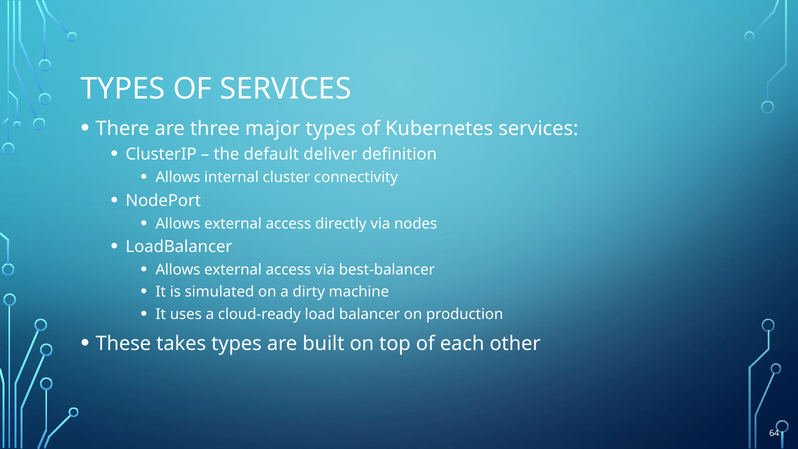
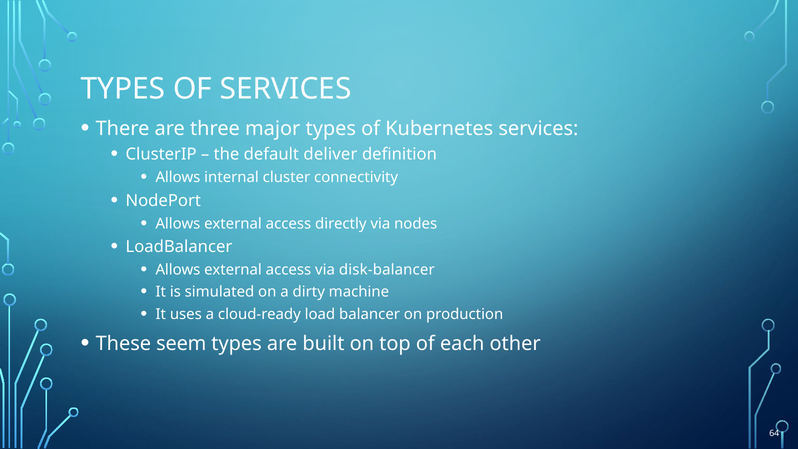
best-balancer: best-balancer -> disk-balancer
takes: takes -> seem
